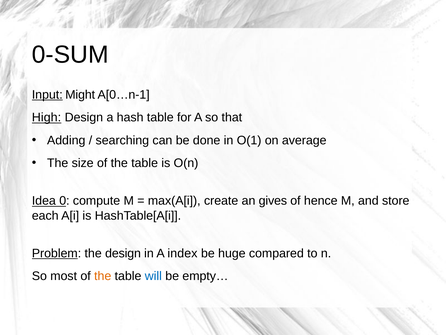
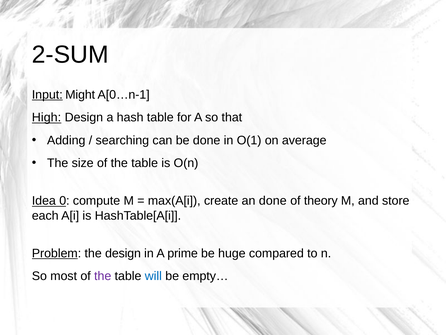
0-SUM: 0-SUM -> 2-SUM
an gives: gives -> done
hence: hence -> theory
index: index -> prime
the at (103, 276) colour: orange -> purple
